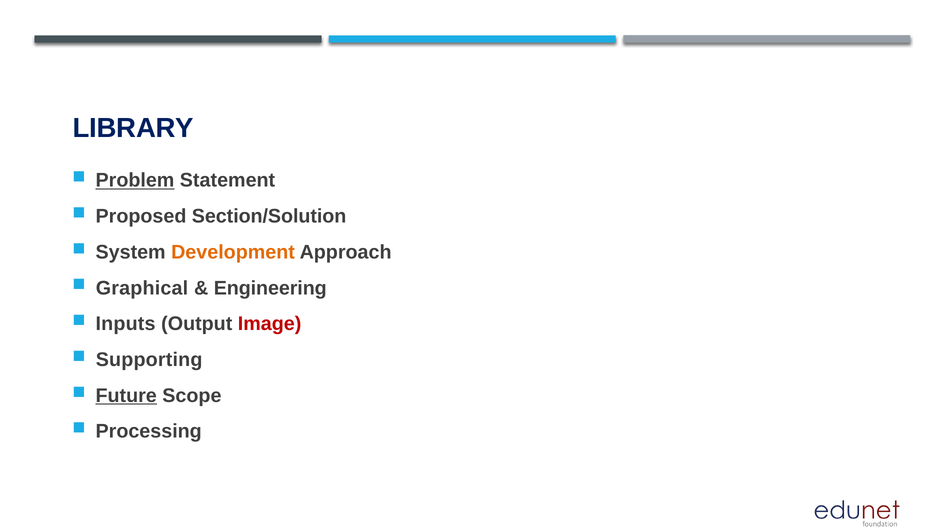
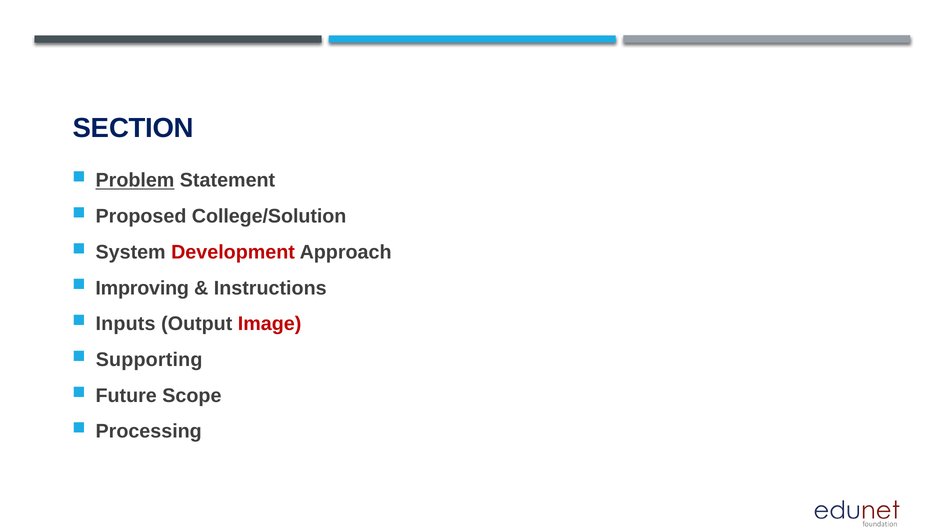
LIBRARY: LIBRARY -> SECTION
Section/Solution: Section/Solution -> College/Solution
Development colour: orange -> red
Graphical: Graphical -> Improving
Engineering: Engineering -> Instructions
Future underline: present -> none
